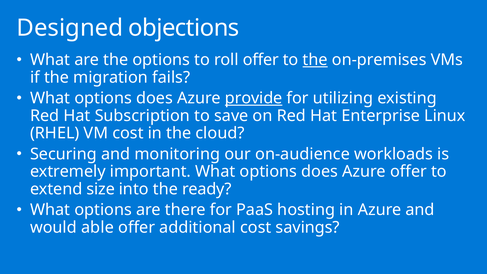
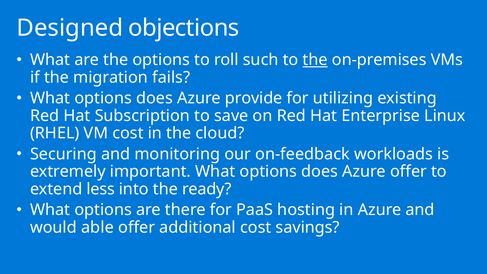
roll offer: offer -> such
provide underline: present -> none
on-audience: on-audience -> on-feedback
size: size -> less
